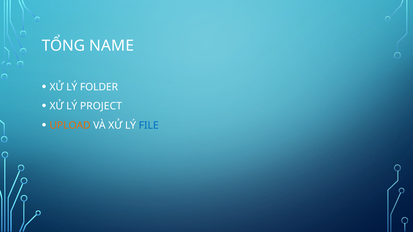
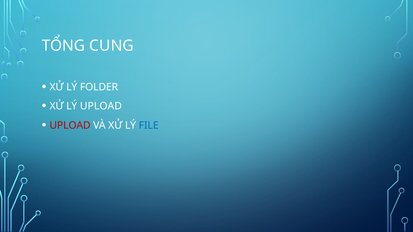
NAME: NAME -> CUNG
LÝ PROJECT: PROJECT -> UPLOAD
UPLOAD at (70, 125) colour: orange -> red
